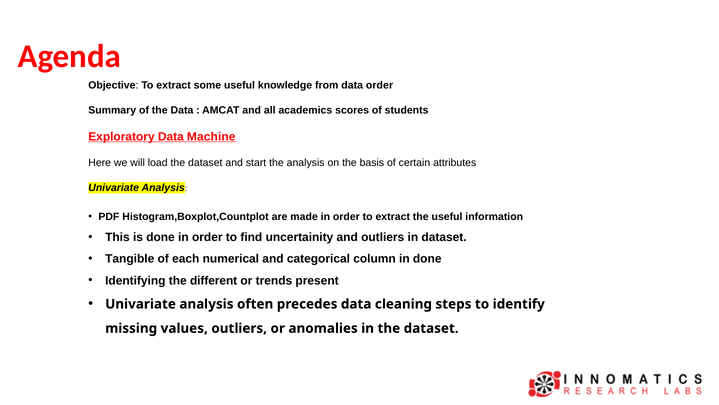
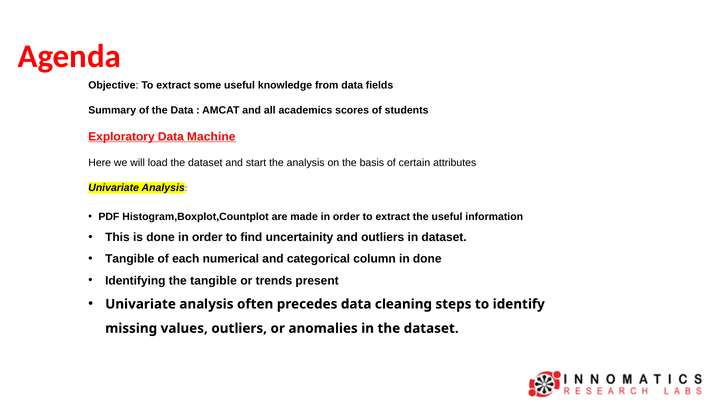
data order: order -> fields
the different: different -> tangible
